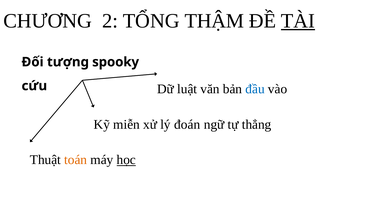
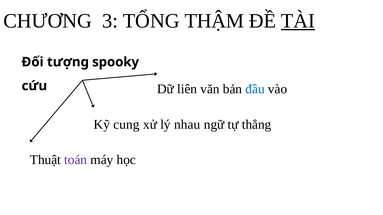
2: 2 -> 3
luật: luật -> liên
miễn: miễn -> cung
đoán: đoán -> nhau
toán colour: orange -> purple
học underline: present -> none
